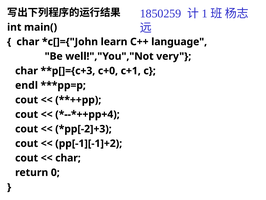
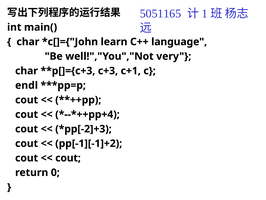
1850259: 1850259 -> 5051165
c+0: c+0 -> c+3
char at (68, 158): char -> cout
